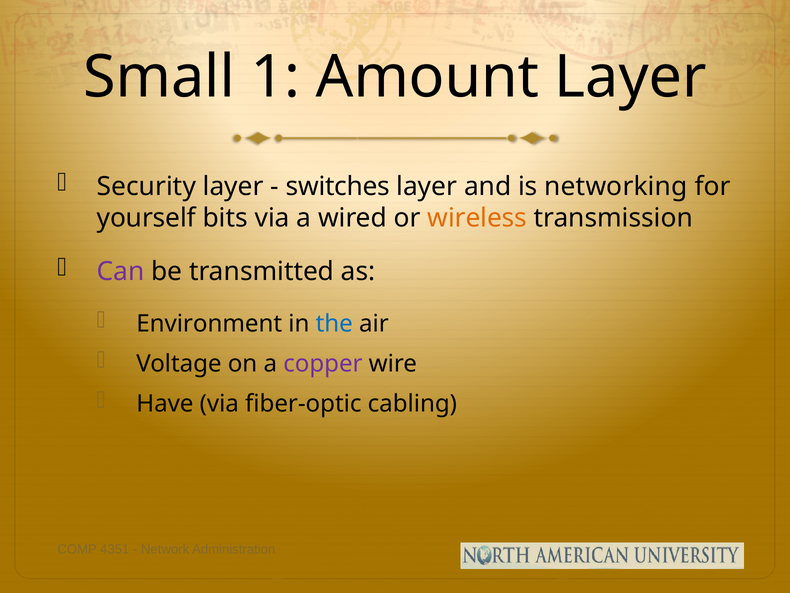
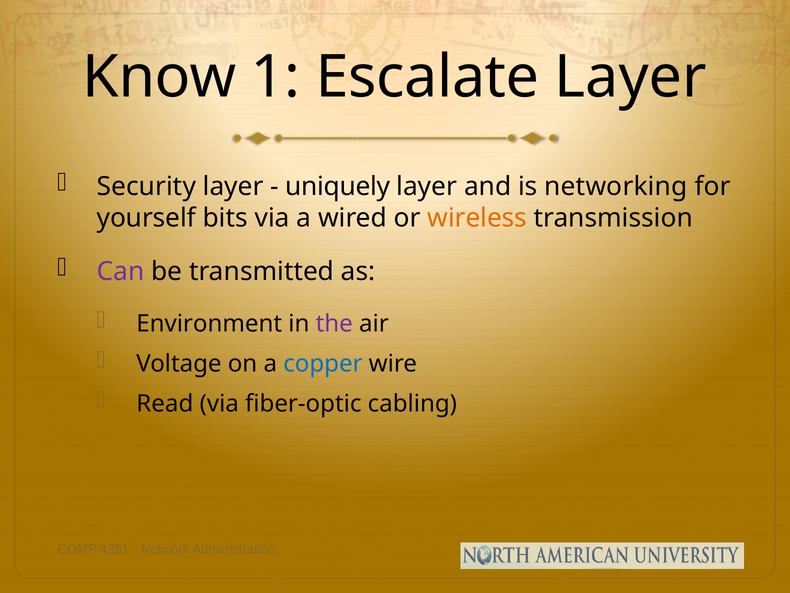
Small: Small -> Know
Amount: Amount -> Escalate
switches: switches -> uniquely
the colour: blue -> purple
copper colour: purple -> blue
Have: Have -> Read
